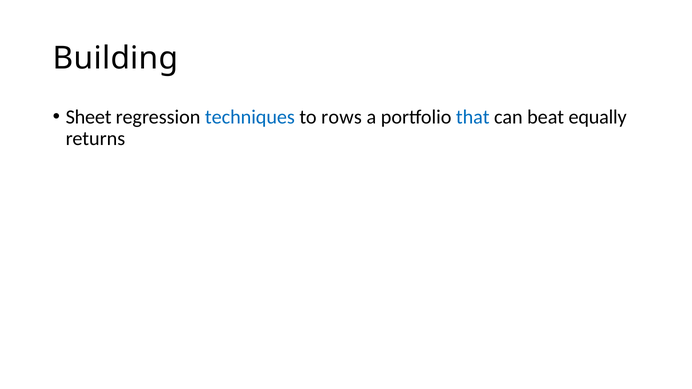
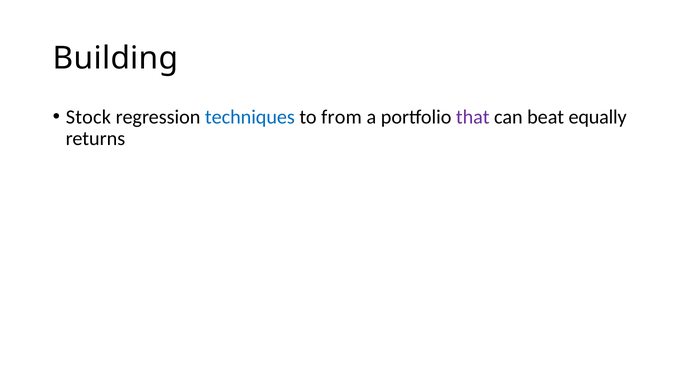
Sheet: Sheet -> Stock
rows: rows -> from
that colour: blue -> purple
